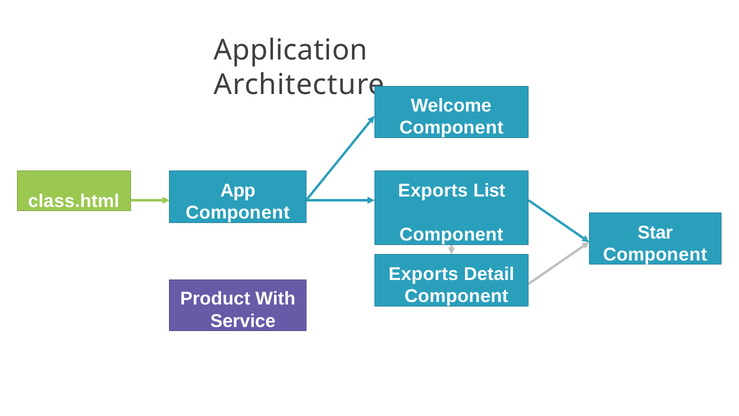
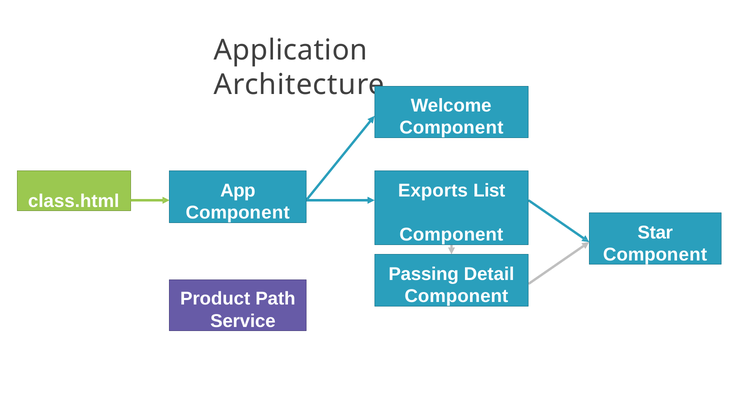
Exports at (423, 274): Exports -> Passing
With: With -> Path
